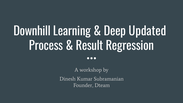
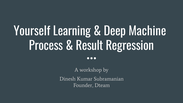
Downhill: Downhill -> Yourself
Updated: Updated -> Machine
